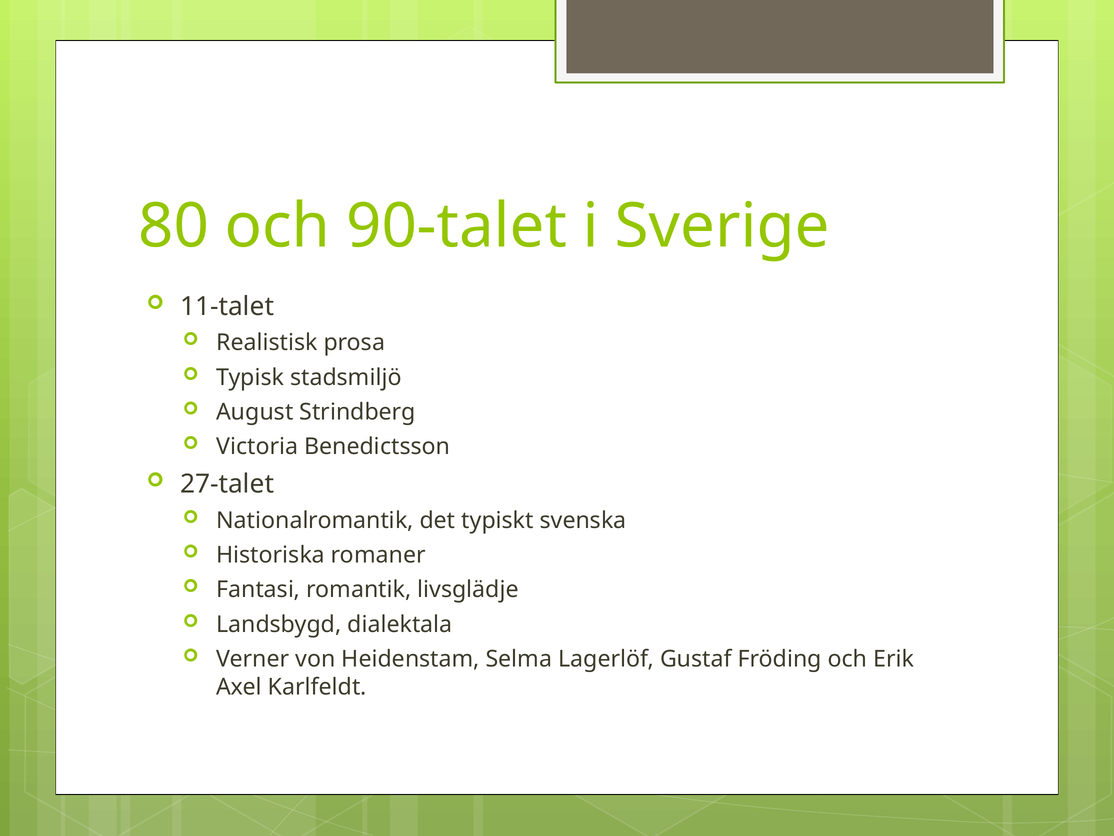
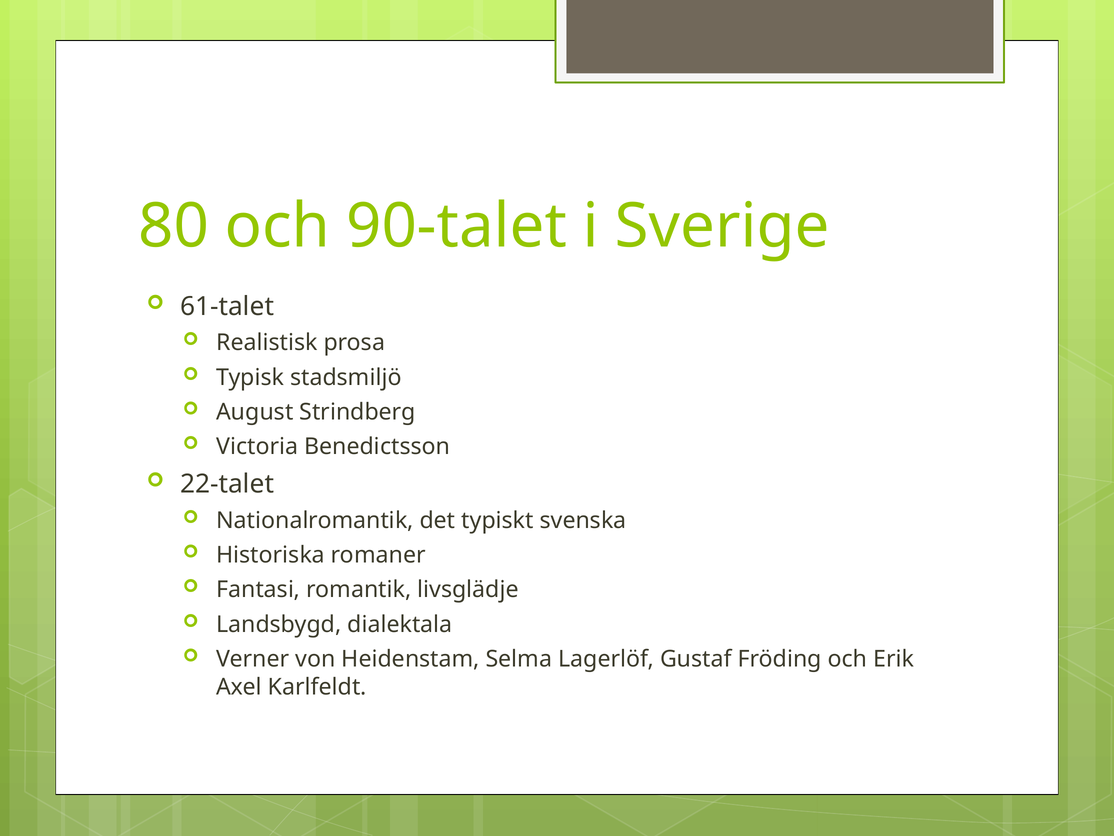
11-talet: 11-talet -> 61-talet
27-talet: 27-talet -> 22-talet
